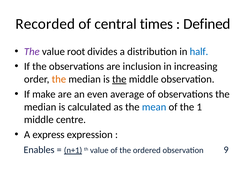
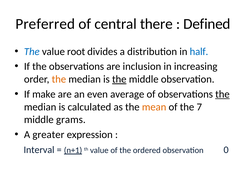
Recorded: Recorded -> Preferred
times: times -> there
The at (32, 51) colour: purple -> blue
the at (222, 94) underline: none -> present
mean colour: blue -> orange
1: 1 -> 7
centre: centre -> grams
express: express -> greater
Enables: Enables -> Interval
9: 9 -> 0
